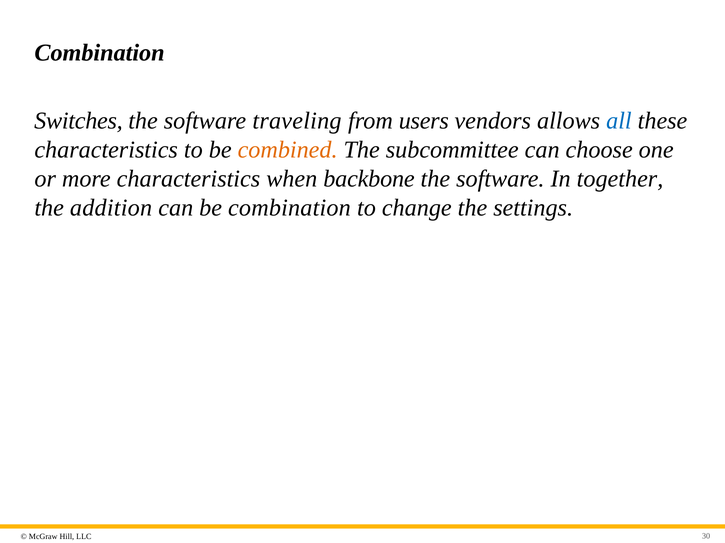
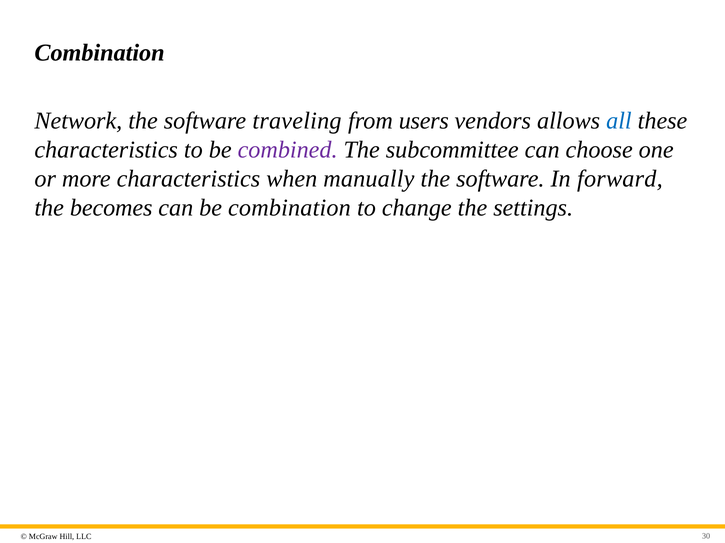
Switches: Switches -> Network
combined colour: orange -> purple
backbone: backbone -> manually
together: together -> forward
addition: addition -> becomes
